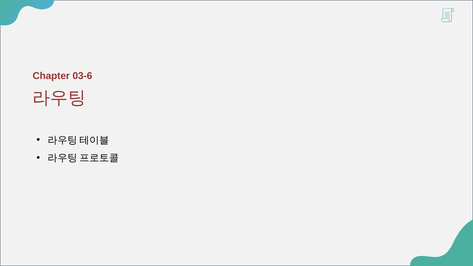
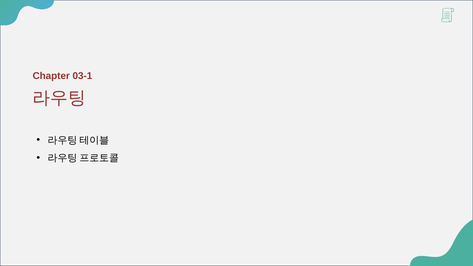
03-6: 03-6 -> 03-1
